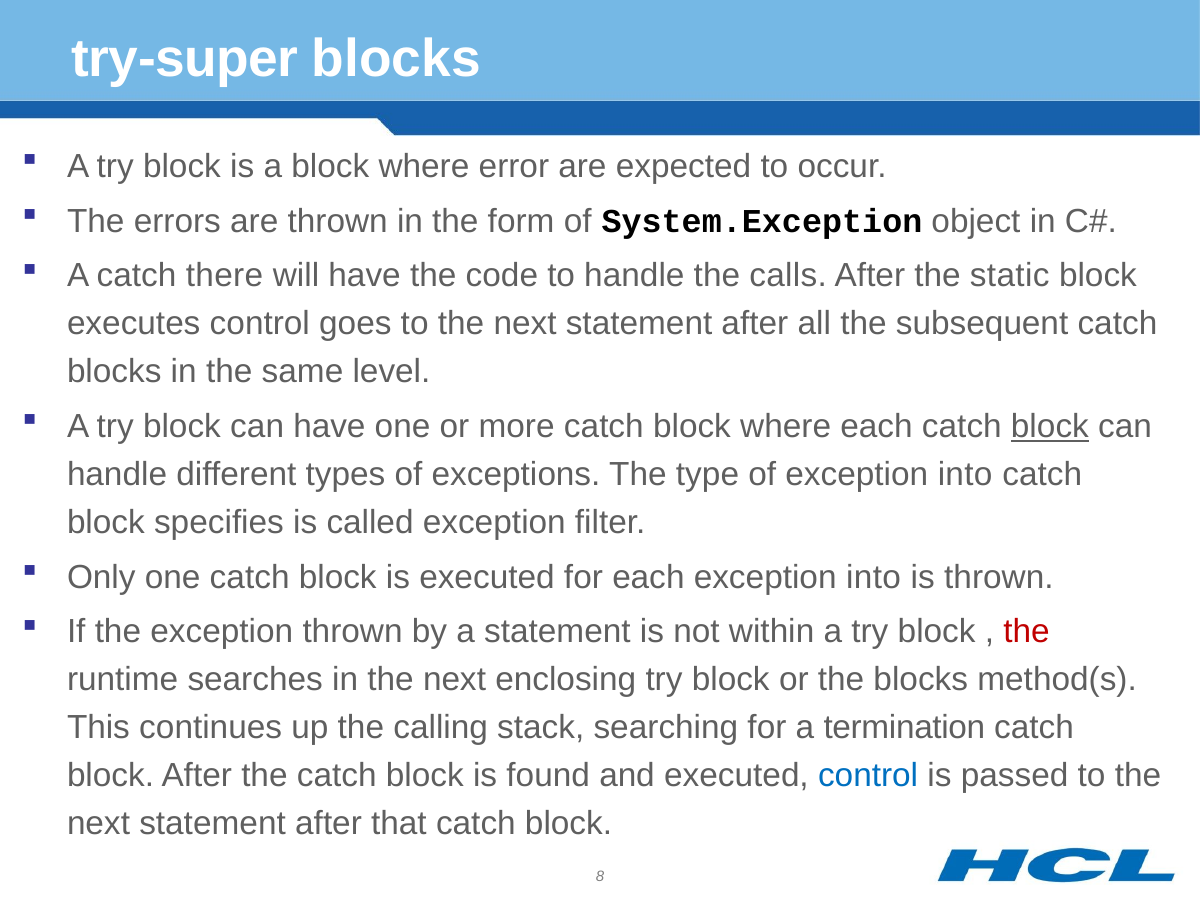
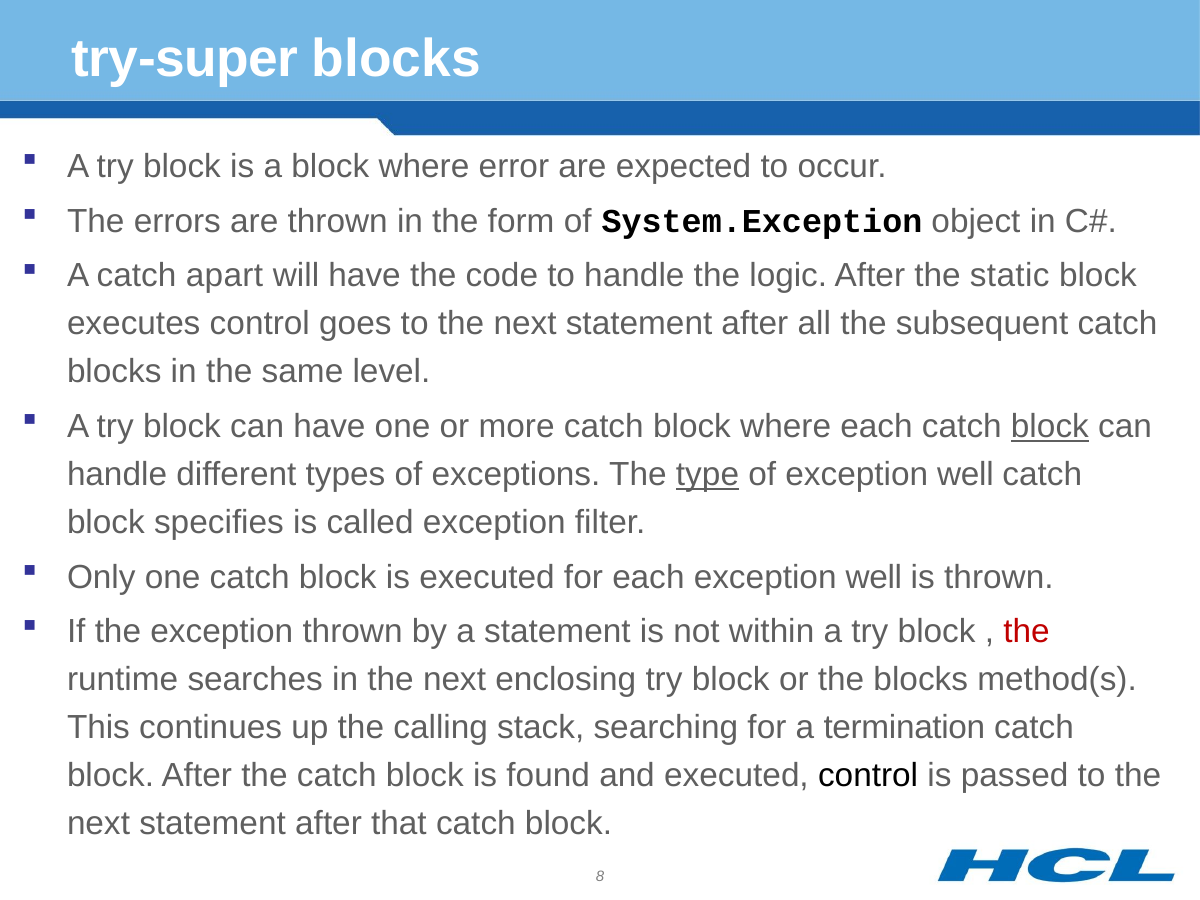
there: there -> apart
calls: calls -> logic
type underline: none -> present
of exception into: into -> well
each exception into: into -> well
control at (868, 776) colour: blue -> black
